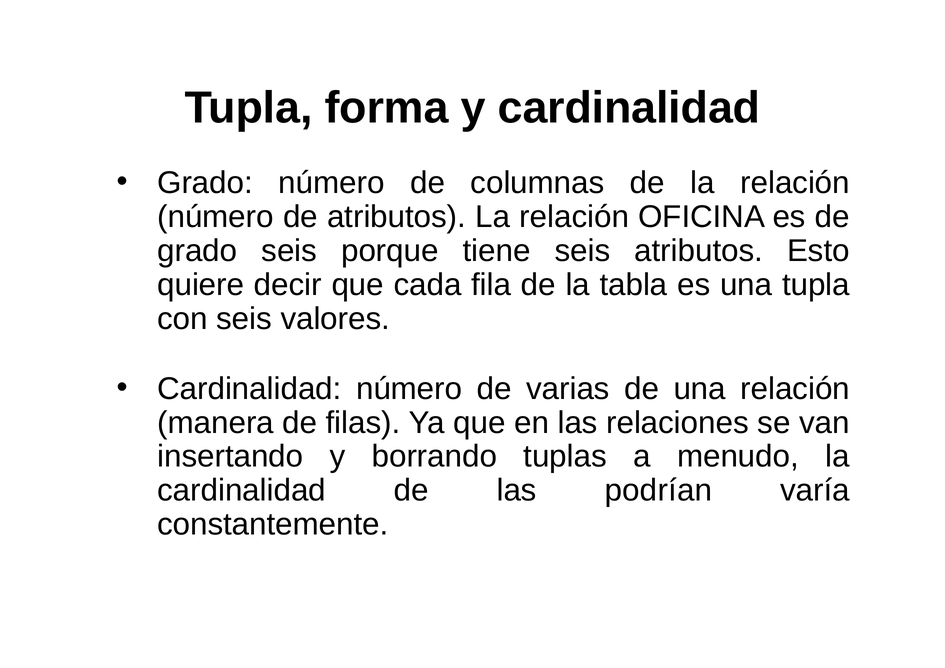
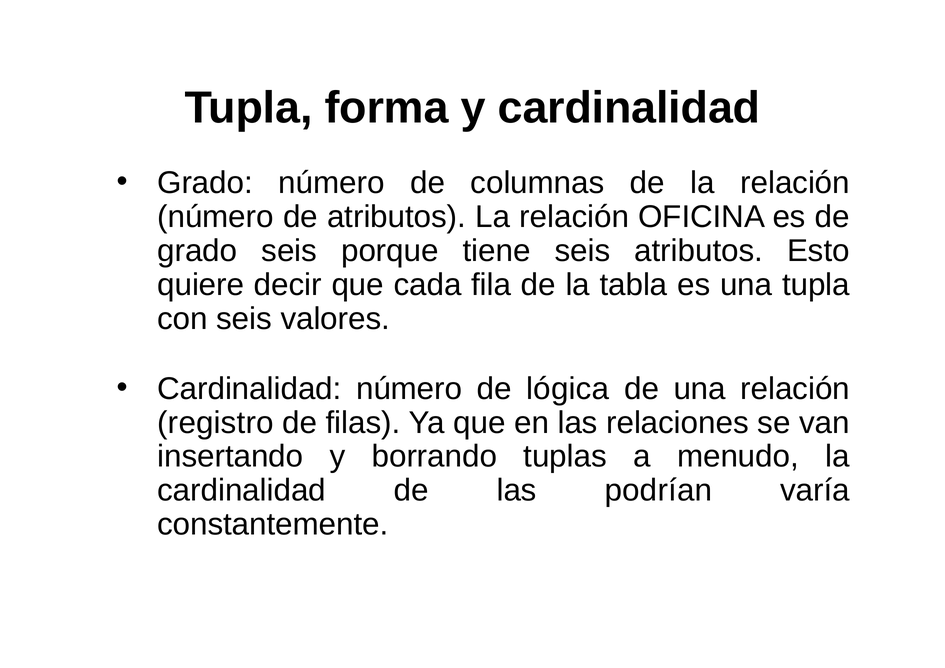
varias: varias -> lógica
manera: manera -> registro
